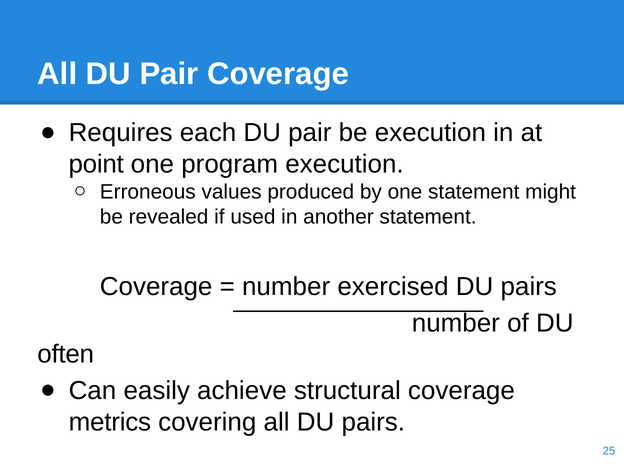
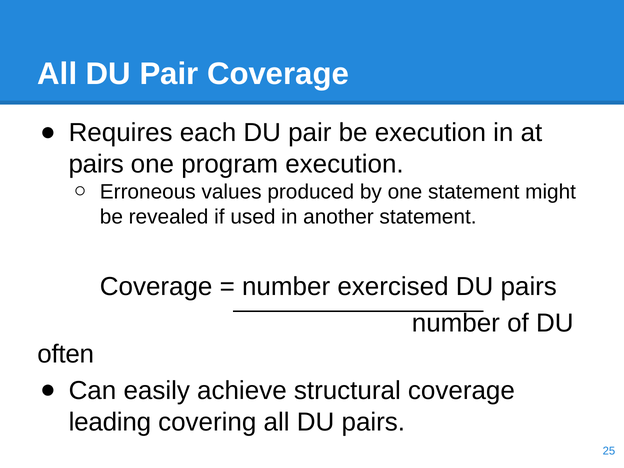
point at (96, 164): point -> pairs
metrics: metrics -> leading
